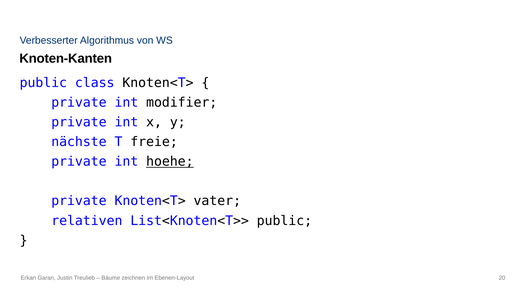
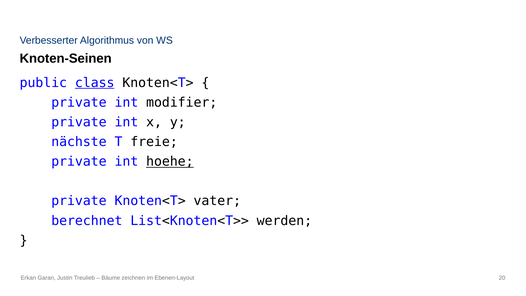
Knoten-Kanten: Knoten-Kanten -> Knoten-Seinen
class underline: none -> present
relativen: relativen -> berechnet
List<Knoten<T>> public: public -> werden
